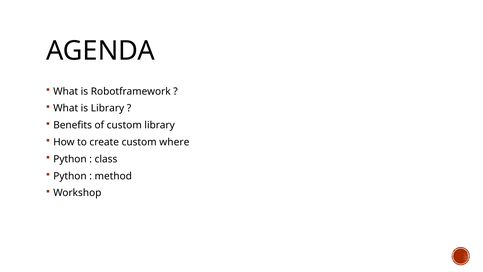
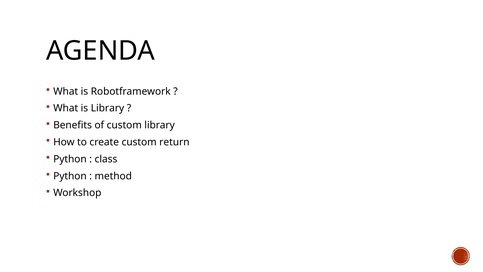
where: where -> return
